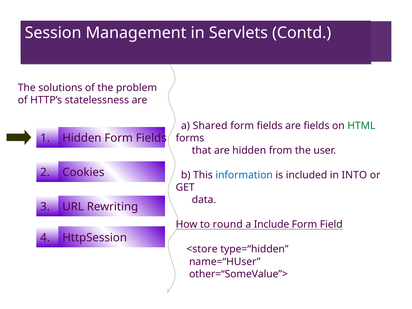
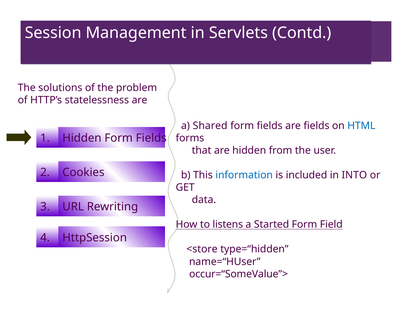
HTML colour: green -> blue
round: round -> listens
Include: Include -> Started
other=“SomeValue”>: other=“SomeValue”> -> occur=“SomeValue”>
